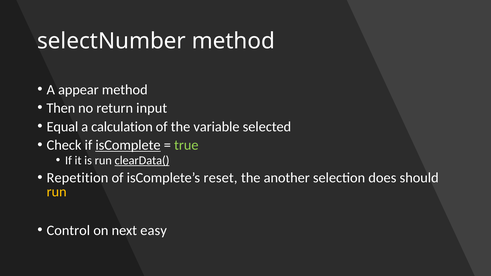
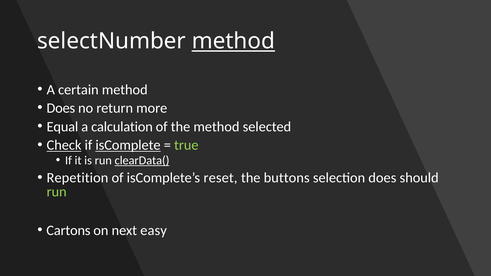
method at (233, 41) underline: none -> present
appear: appear -> certain
Then at (61, 108): Then -> Does
input: input -> more
the variable: variable -> method
Check underline: none -> present
another: another -> buttons
run at (57, 192) colour: yellow -> light green
Control: Control -> Cartons
